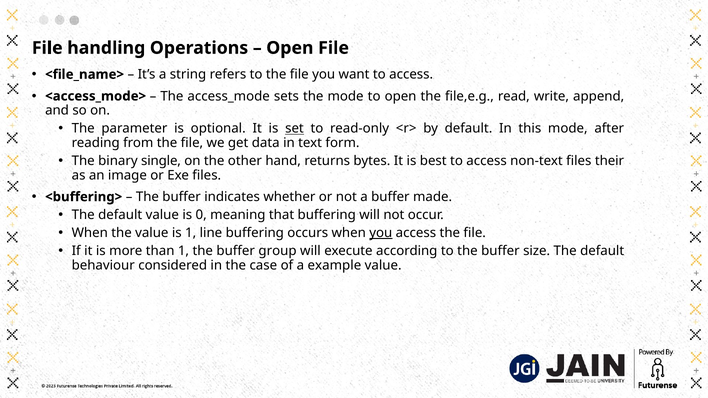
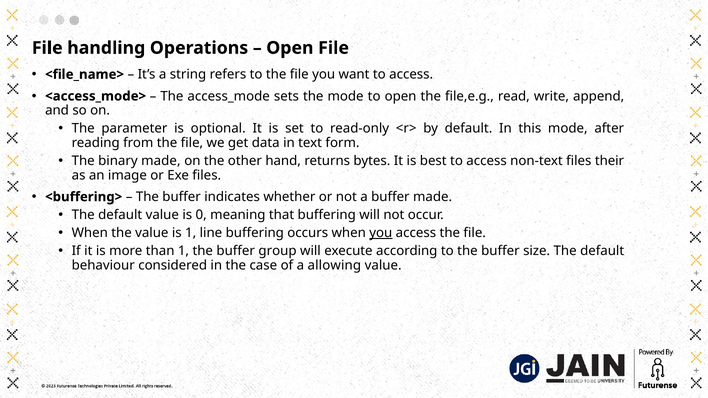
set underline: present -> none
binary single: single -> made
example: example -> allowing
